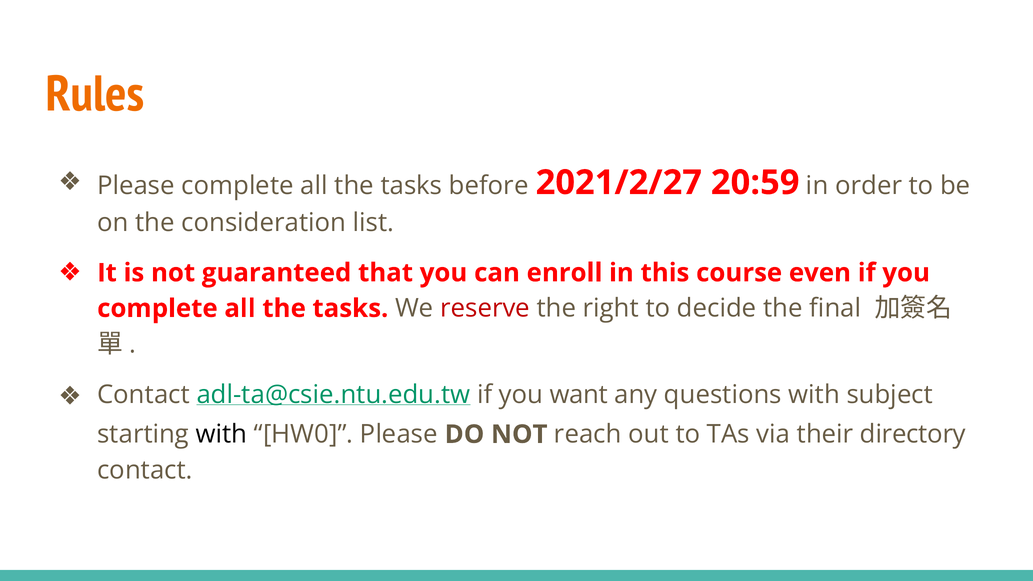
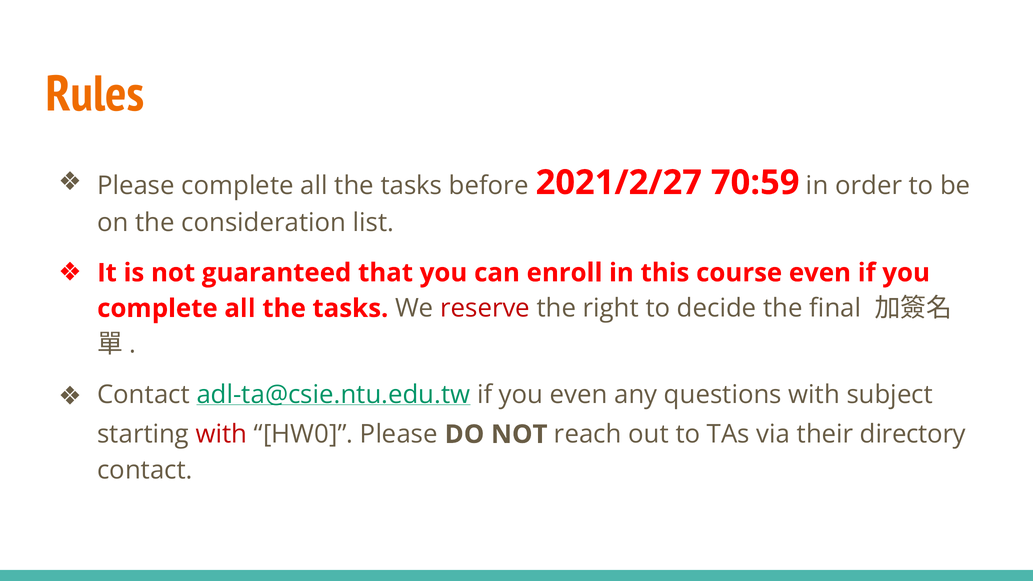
20:59: 20:59 -> 70:59
you want: want -> even
with at (222, 434) colour: black -> red
